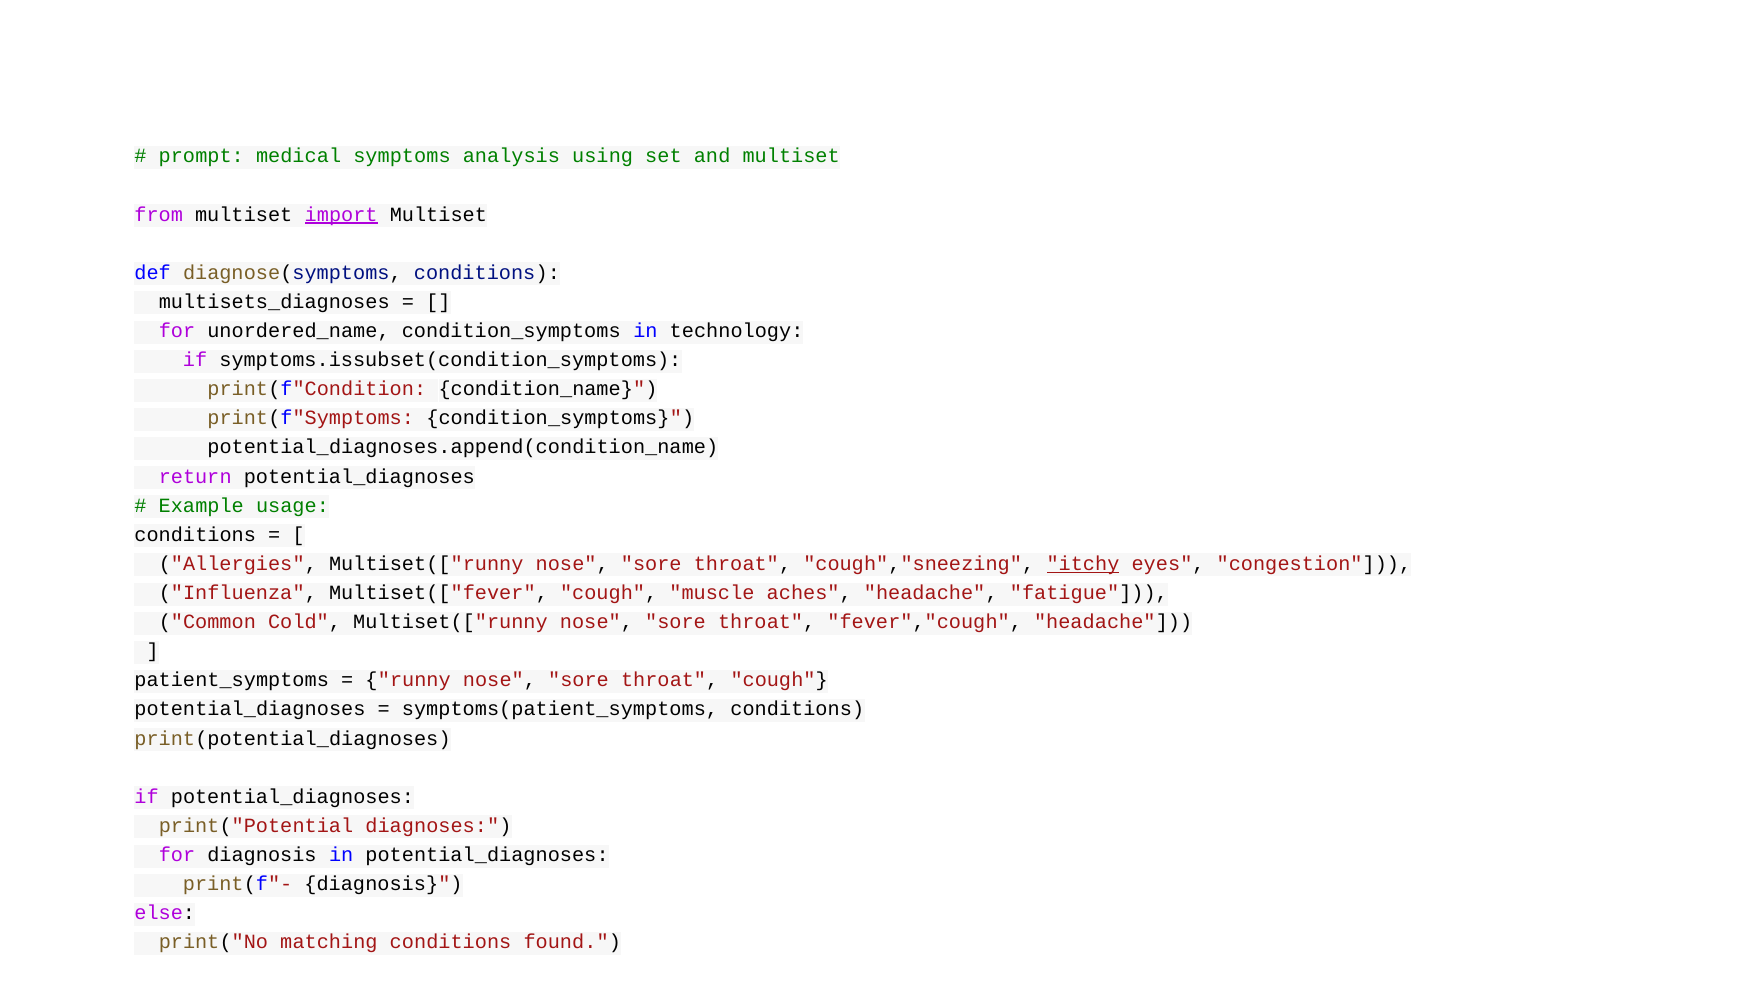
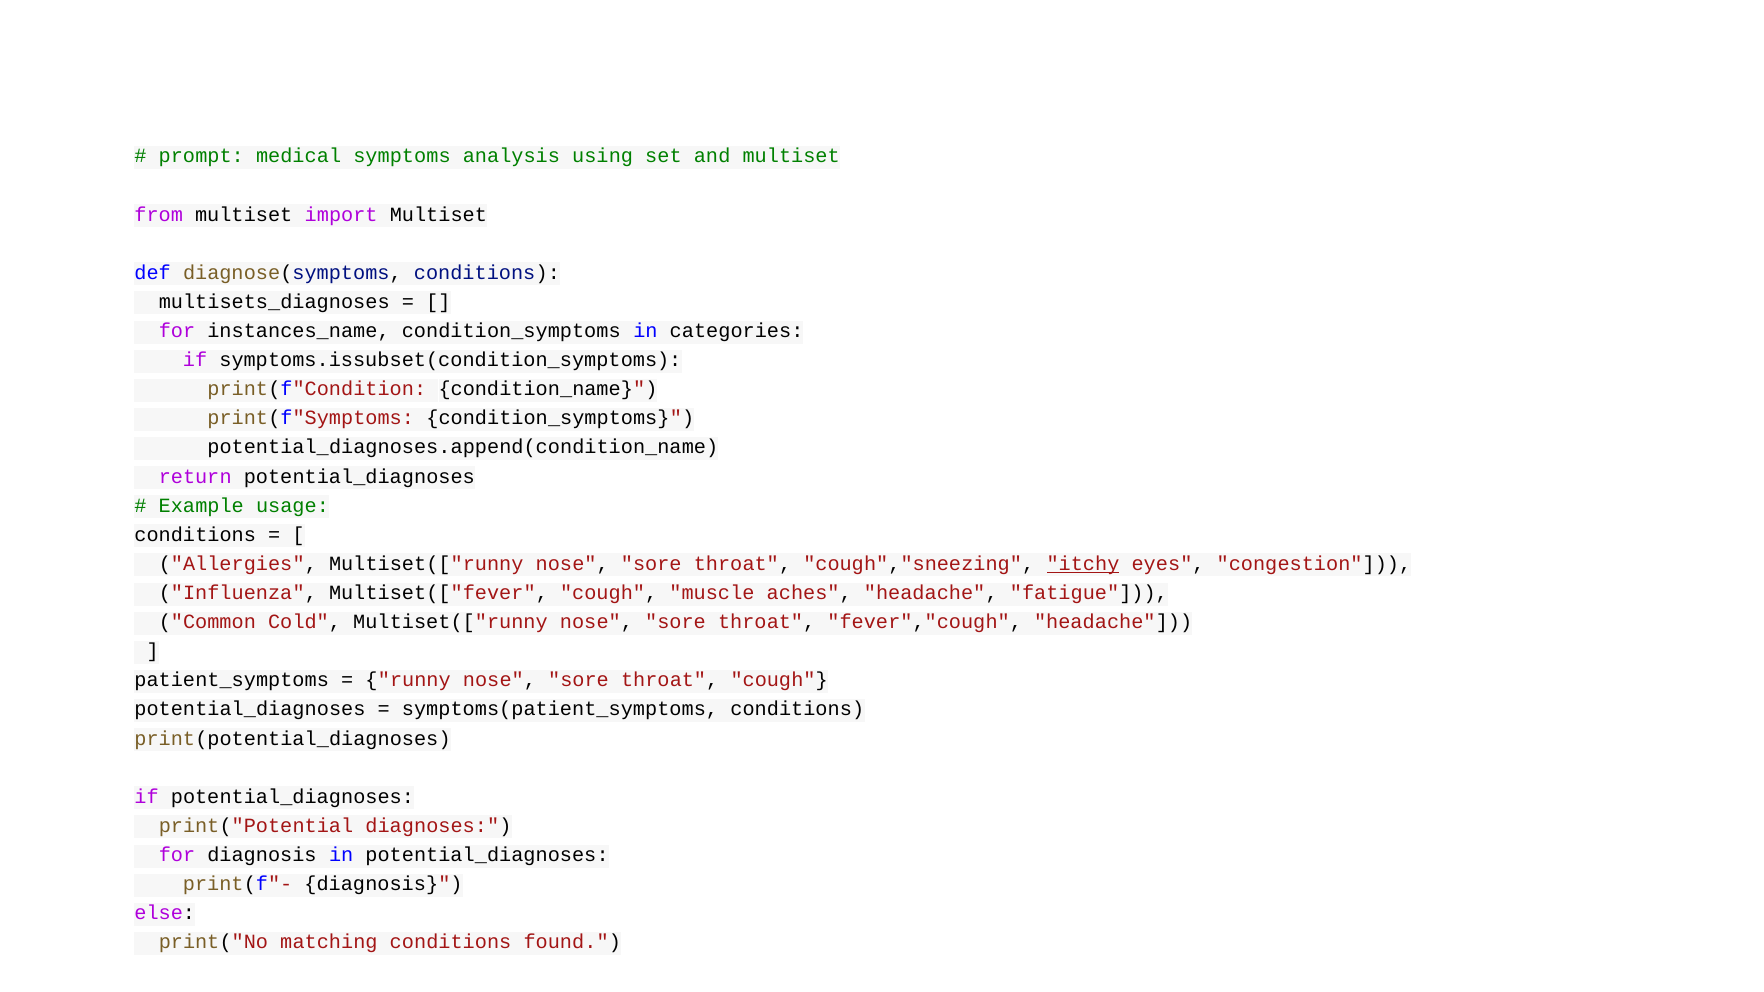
import underline: present -> none
unordered_name: unordered_name -> instances_name
technology: technology -> categories
